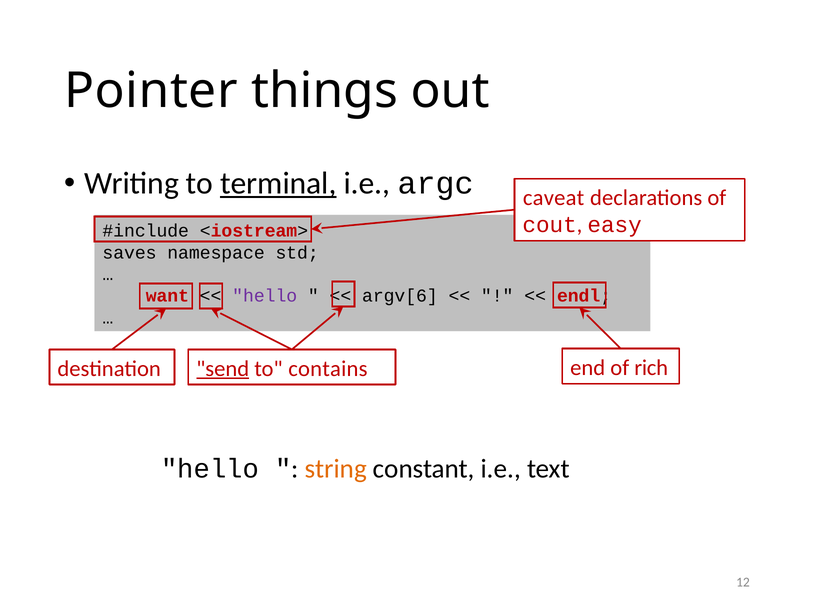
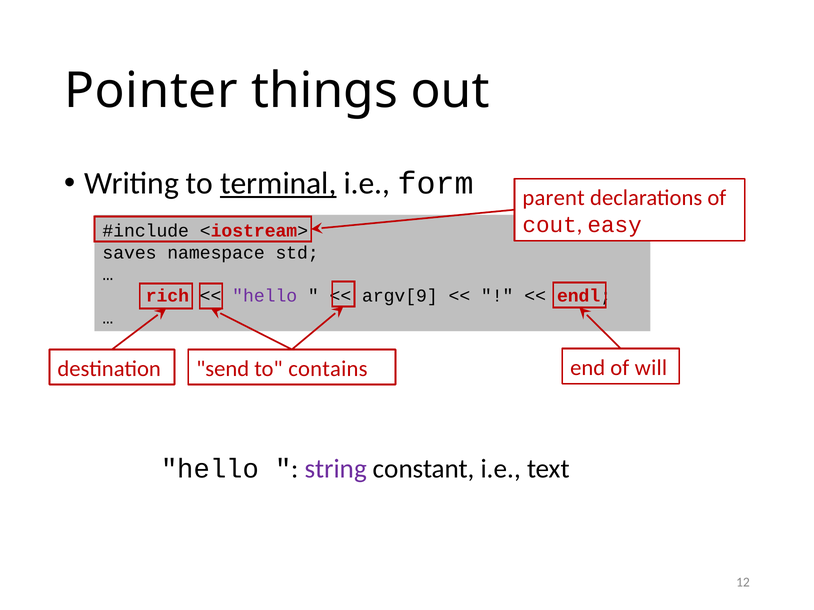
argc: argc -> form
caveat: caveat -> parent
want: want -> rich
argv[6: argv[6 -> argv[9
rich: rich -> will
send underline: present -> none
string colour: orange -> purple
